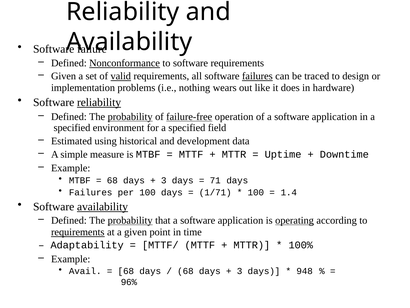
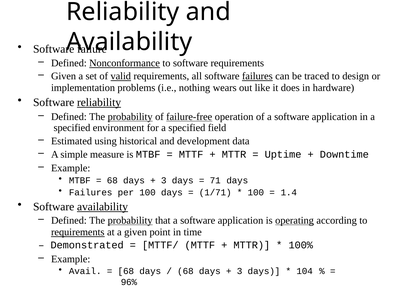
Adaptability: Adaptability -> Demonstrated
948: 948 -> 104
